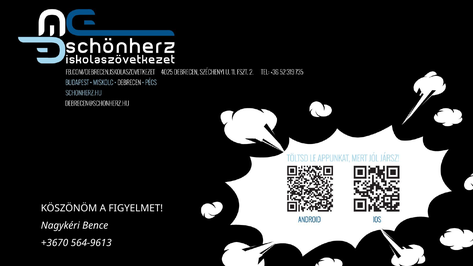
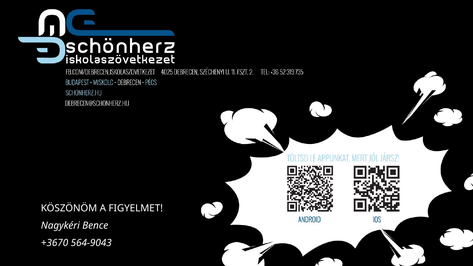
564-9613: 564-9613 -> 564-9043
